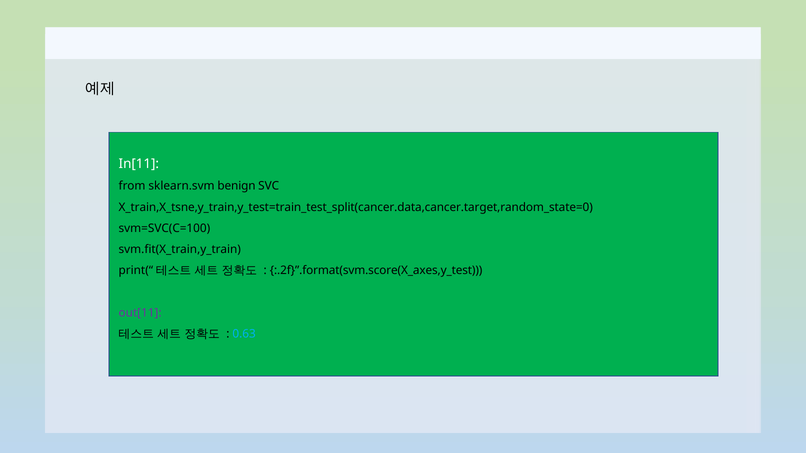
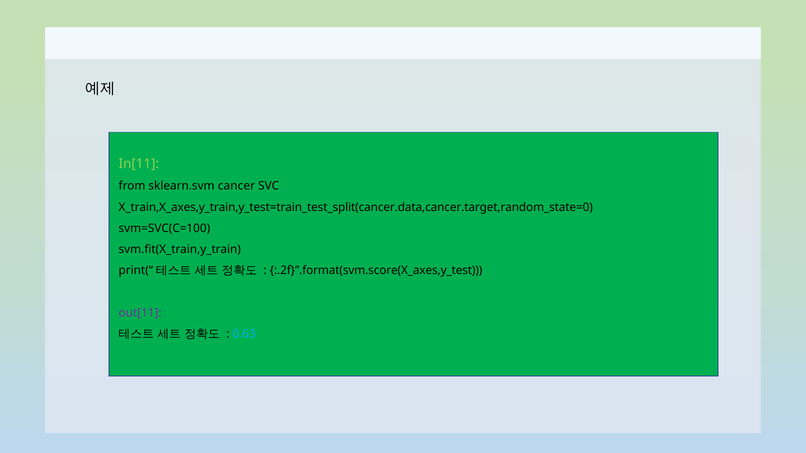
In[11 colour: white -> light green
benign: benign -> cancer
X_train,X_tsne,y_train,y_test=train_test_split(cancer.data,cancer.target,random_state=0: X_train,X_tsne,y_train,y_test=train_test_split(cancer.data,cancer.target,random_state=0 -> X_train,X_axes,y_train,y_test=train_test_split(cancer.data,cancer.target,random_state=0
